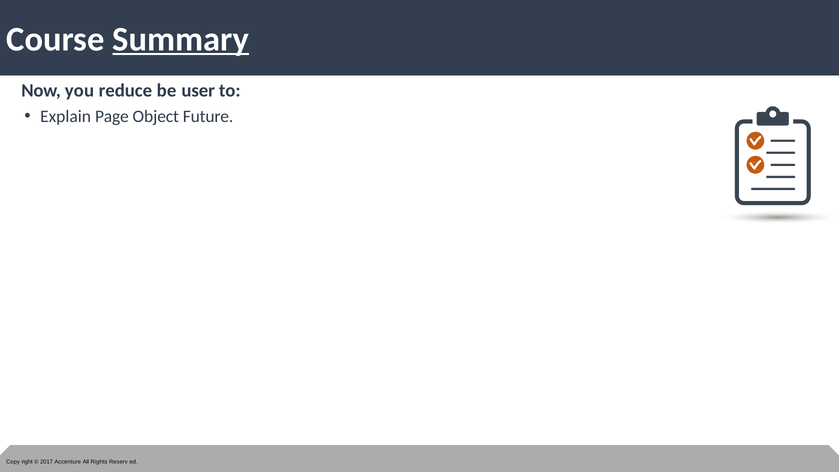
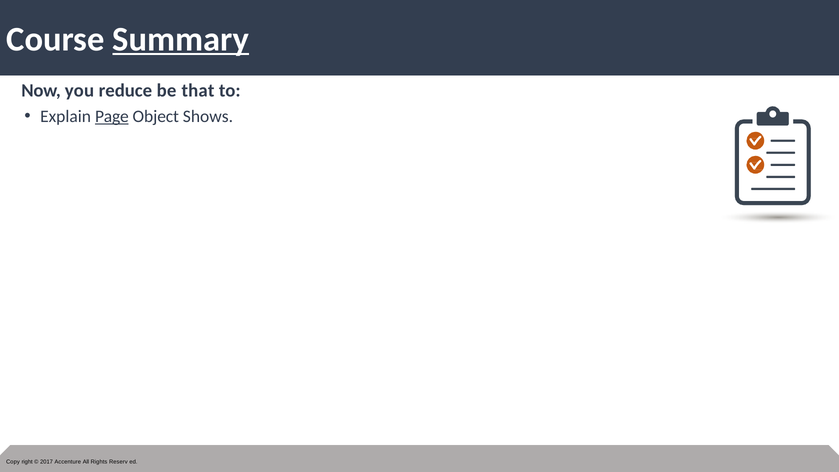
user: user -> that
Page underline: none -> present
Future: Future -> Shows
